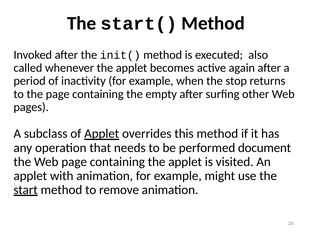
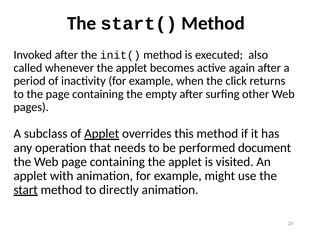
stop: stop -> click
remove: remove -> directly
